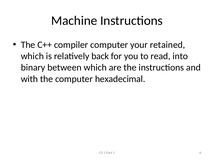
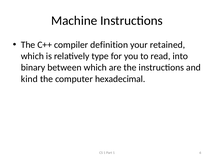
compiler computer: computer -> definition
back: back -> type
with: with -> kind
